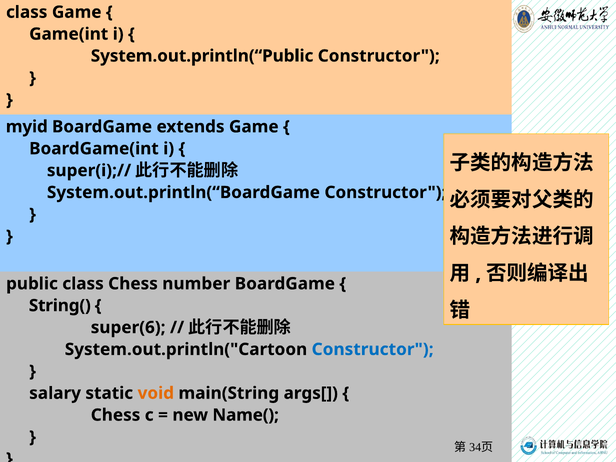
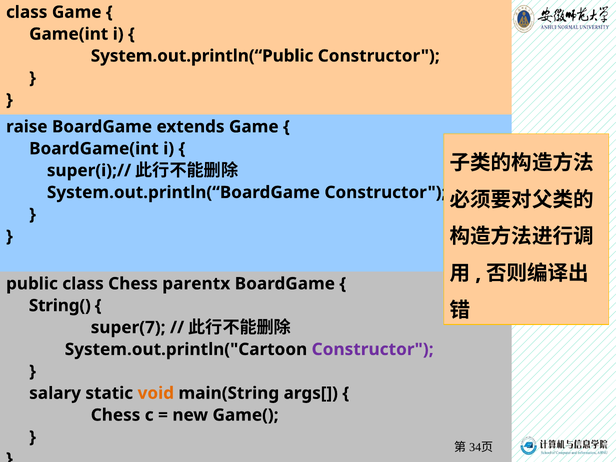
myid: myid -> raise
number: number -> parentx
super(6: super(6 -> super(7
Constructor at (373, 349) colour: blue -> purple
Name(: Name( -> Game(
